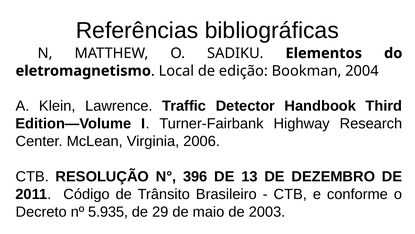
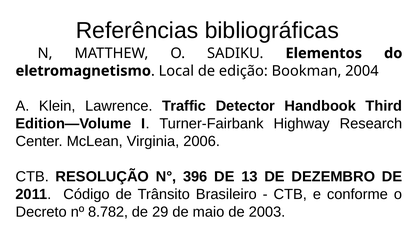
5.935: 5.935 -> 8.782
